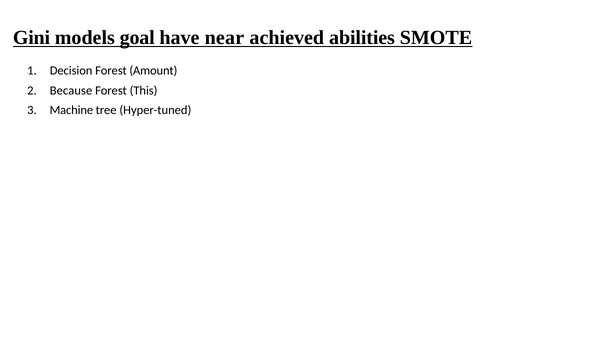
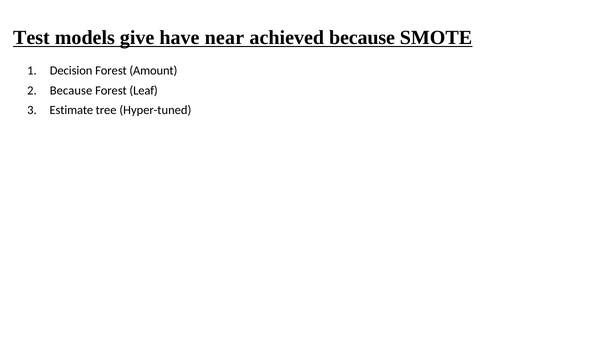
Gini: Gini -> Test
goal: goal -> give
achieved abilities: abilities -> because
This: This -> Leaf
Machine: Machine -> Estimate
